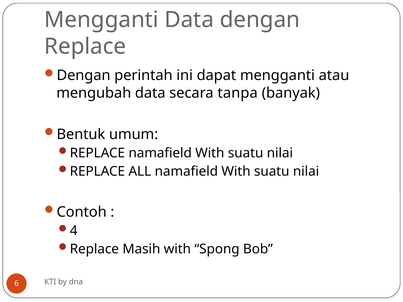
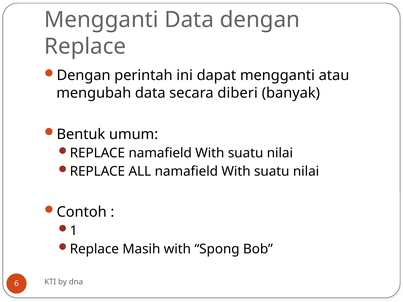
tanpa: tanpa -> diberi
4: 4 -> 1
